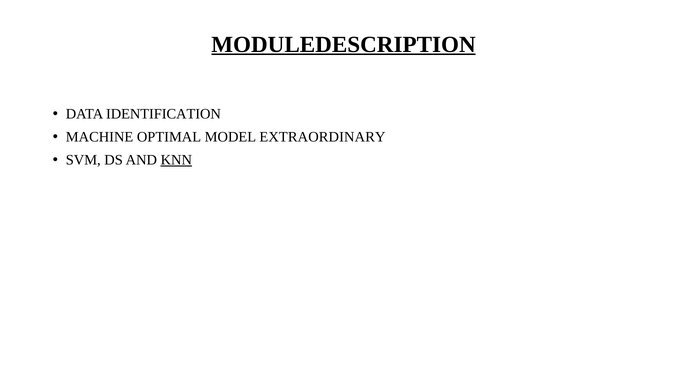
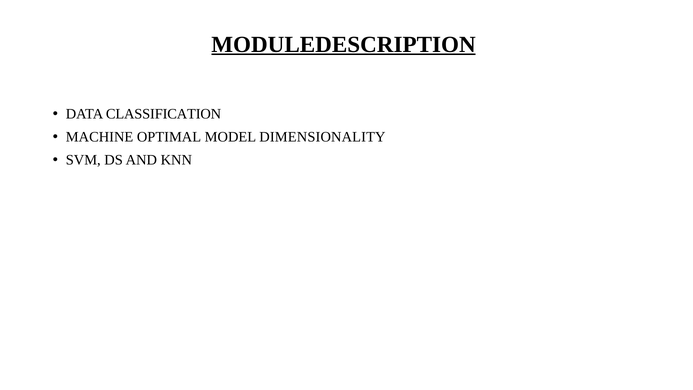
IDENTIFICATION: IDENTIFICATION -> CLASSIFICATION
EXTRAORDINARY: EXTRAORDINARY -> DIMENSIONALITY
KNN underline: present -> none
